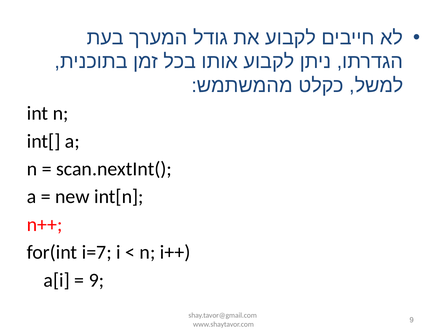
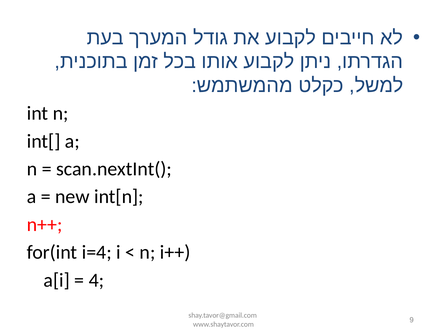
i=7: i=7 -> i=4
9 at (96, 280): 9 -> 4
